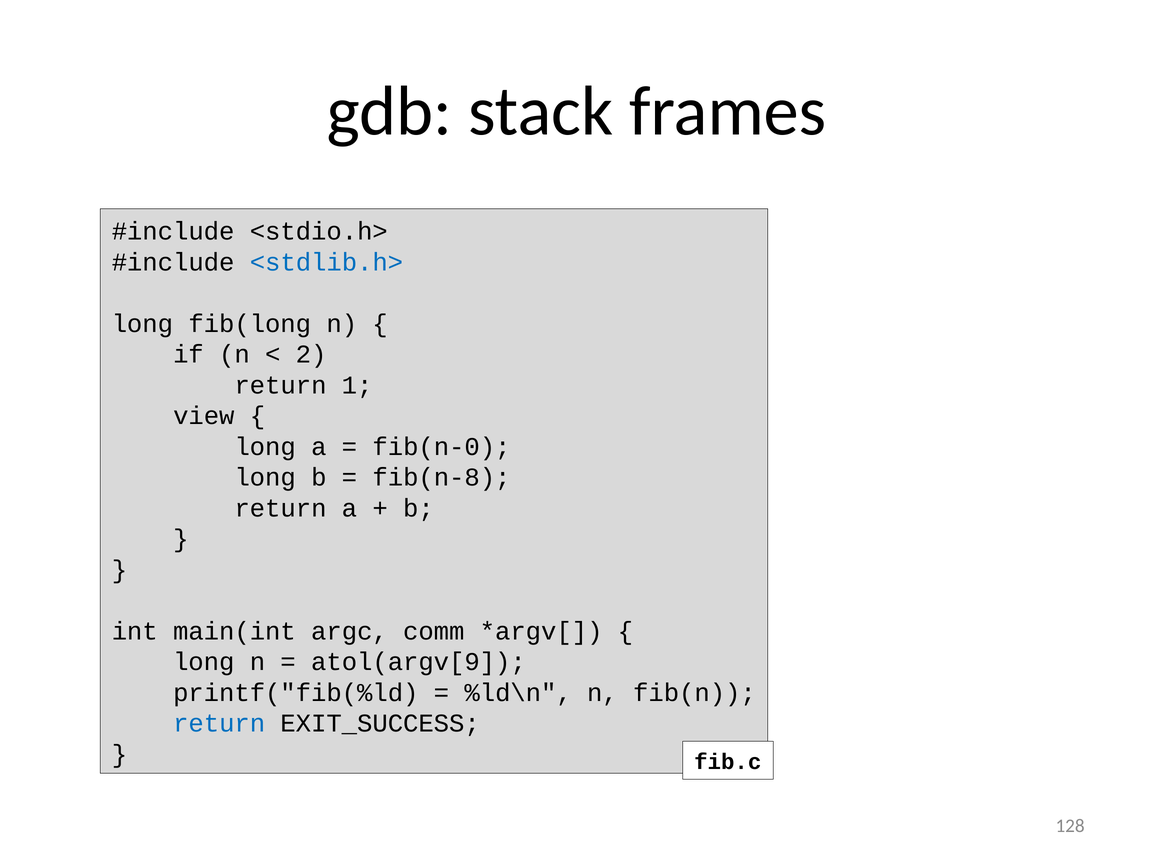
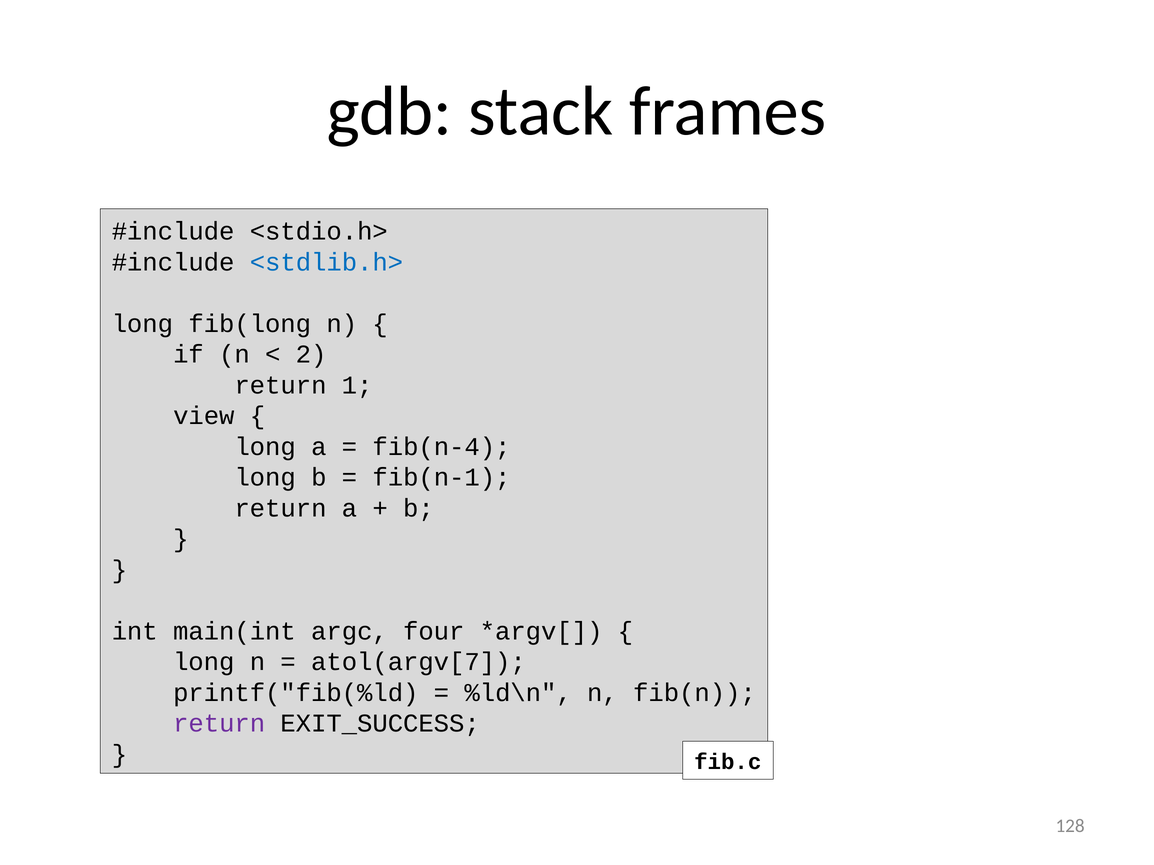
fib(n-0: fib(n-0 -> fib(n-4
fib(n-8: fib(n-8 -> fib(n-1
comm: comm -> four
atol(argv[9: atol(argv[9 -> atol(argv[7
return at (219, 724) colour: blue -> purple
